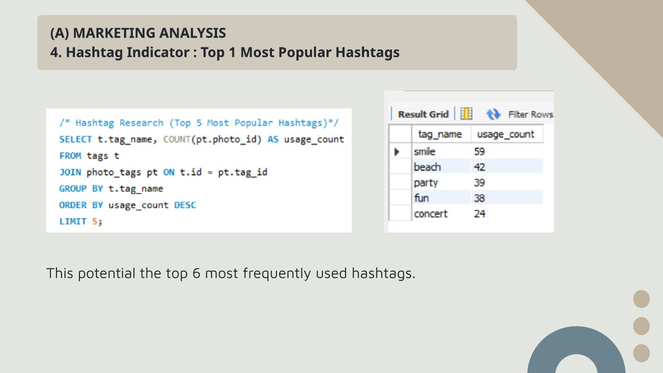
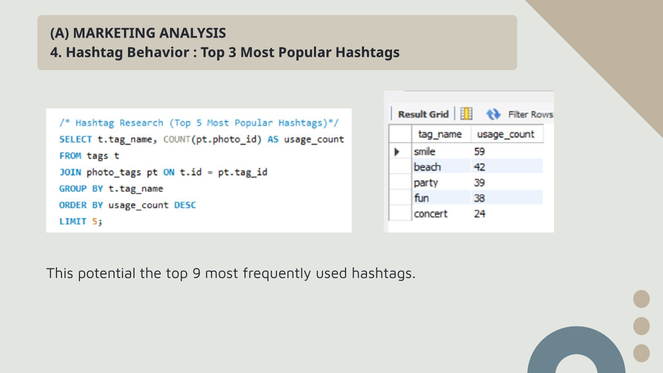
Indicator: Indicator -> Behavior
1: 1 -> 3
6: 6 -> 9
